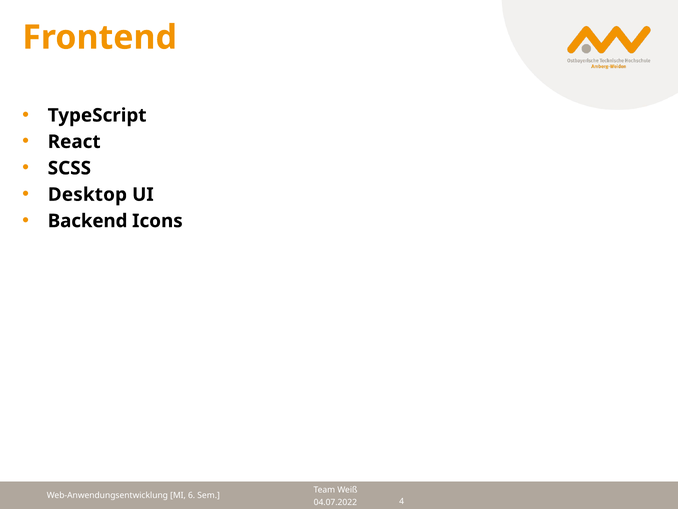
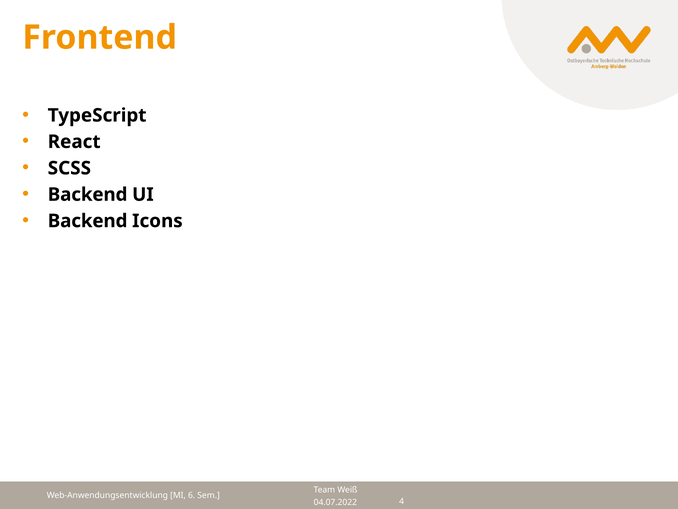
Desktop at (87, 194): Desktop -> Backend
